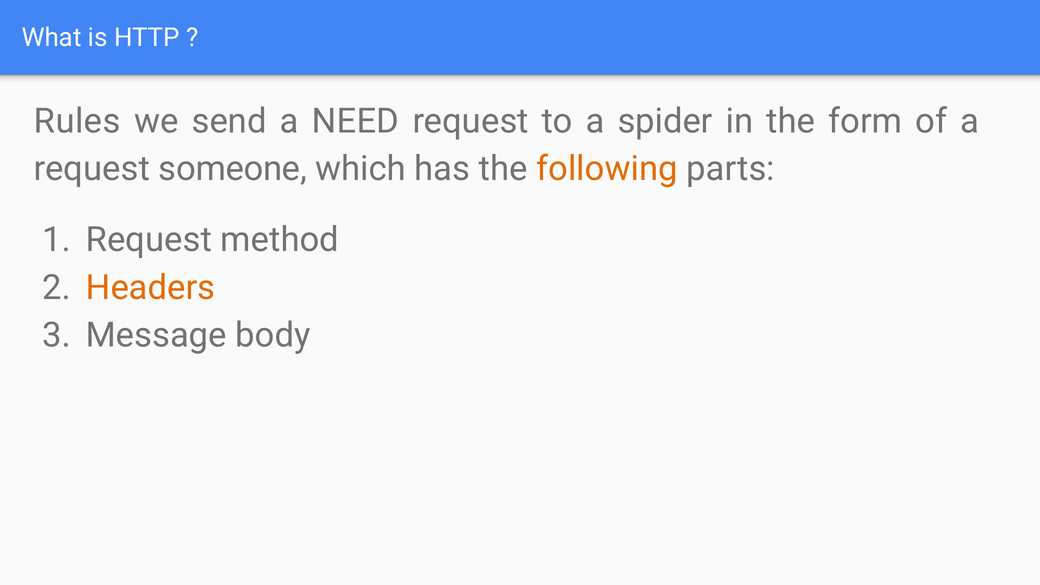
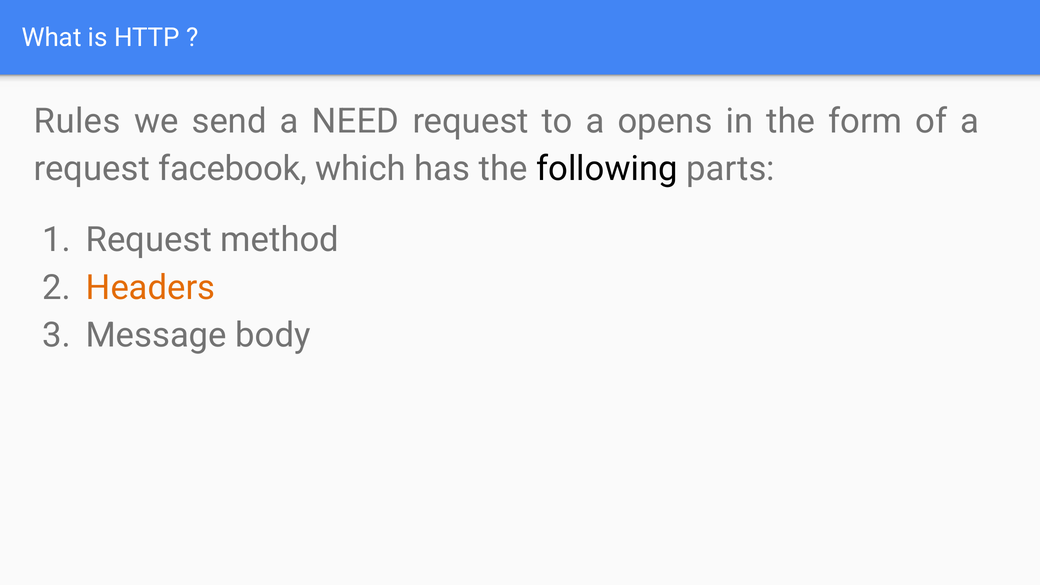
spider: spider -> opens
someone: someone -> facebook
following colour: orange -> black
